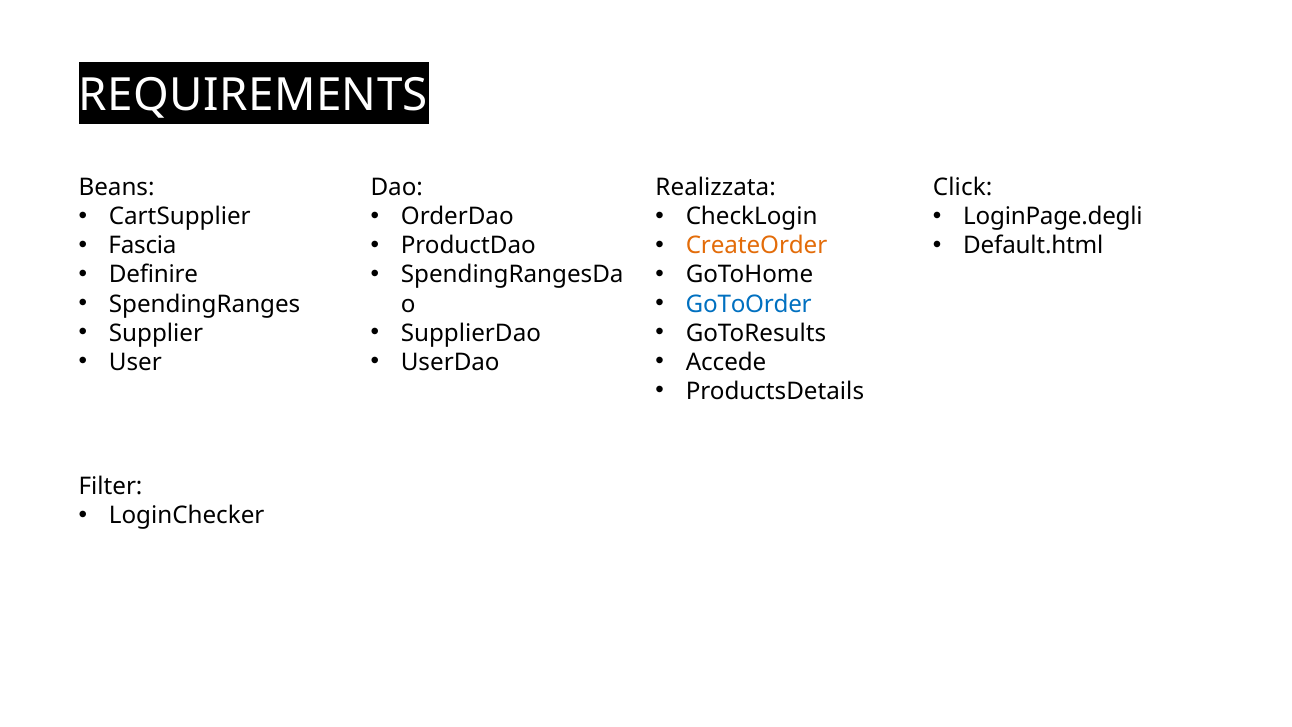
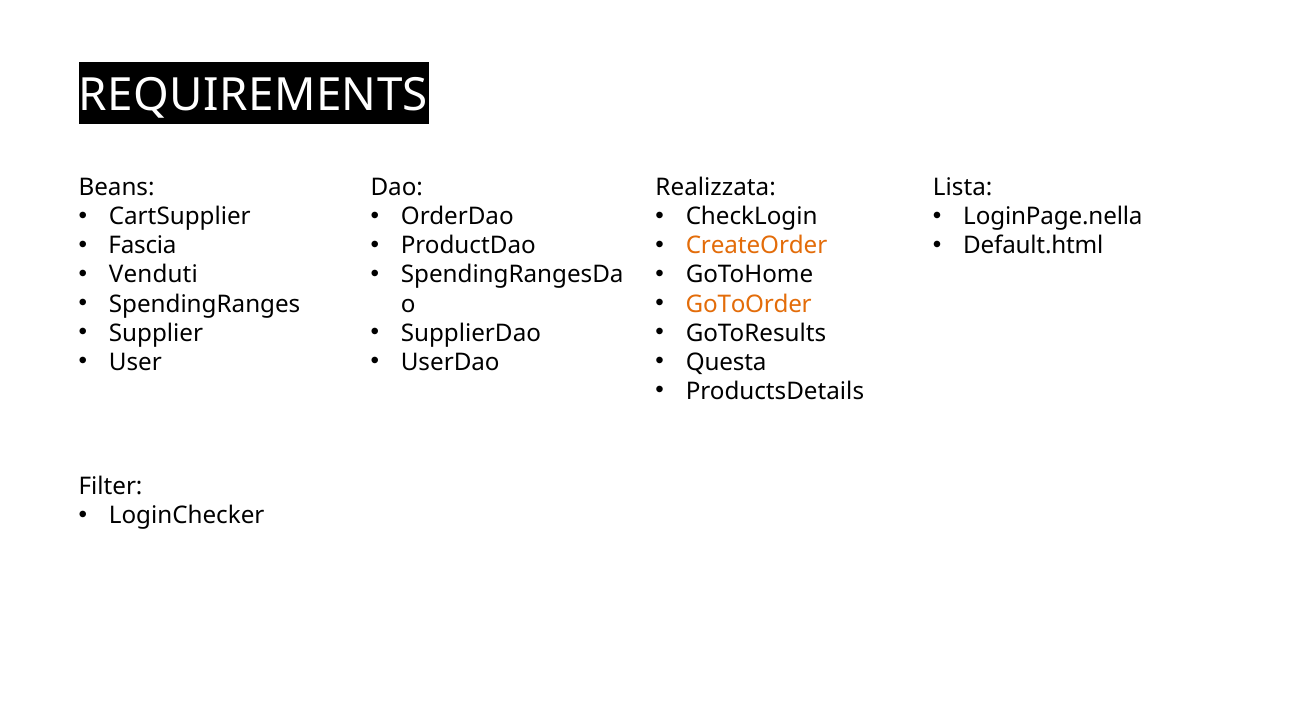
Click: Click -> Lista
LoginPage.degli: LoginPage.degli -> LoginPage.nella
Definire: Definire -> Venduti
GoToOrder colour: blue -> orange
Accede: Accede -> Questa
